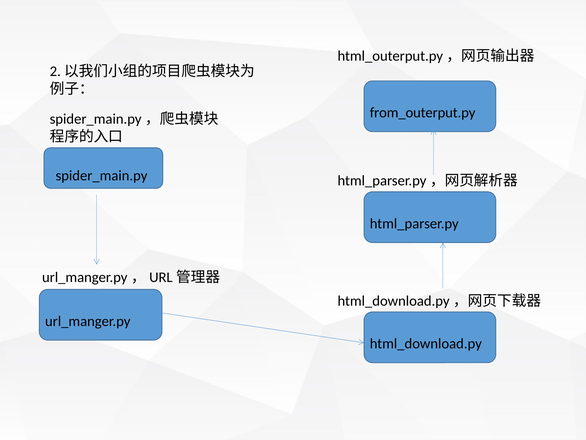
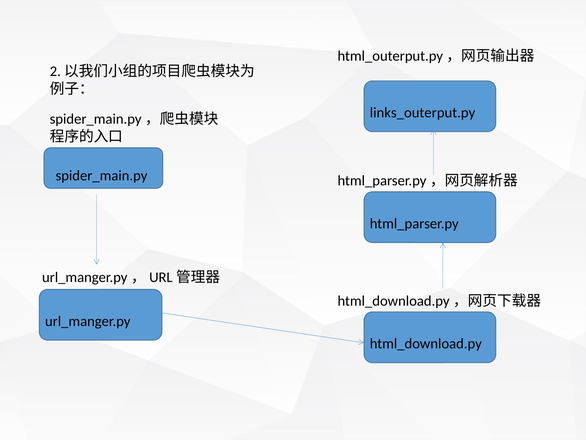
from_outerput.py: from_outerput.py -> links_outerput.py
